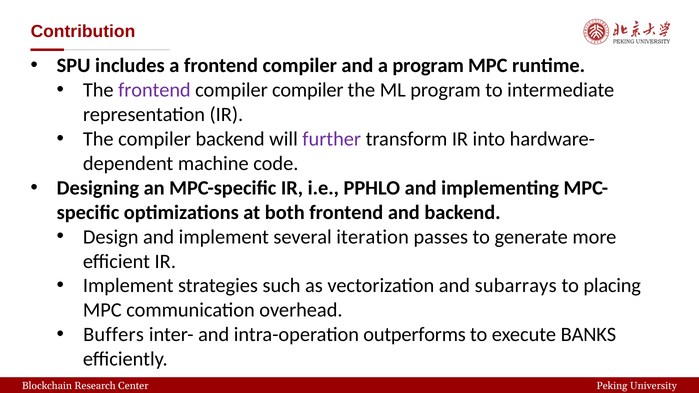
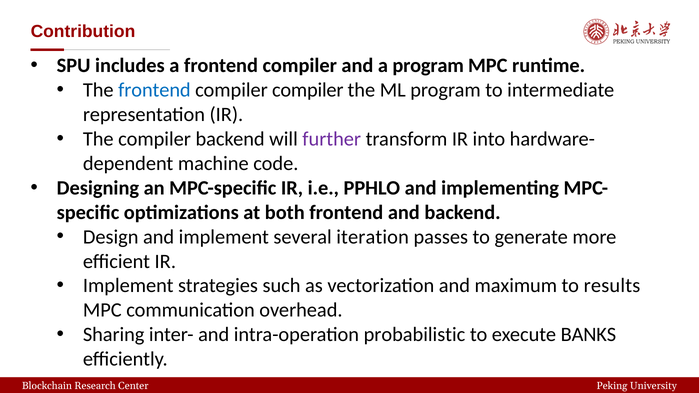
frontend at (154, 90) colour: purple -> blue
subarrays: subarrays -> maximum
placing: placing -> results
Buffers: Buffers -> Sharing
outperforms: outperforms -> probabilistic
